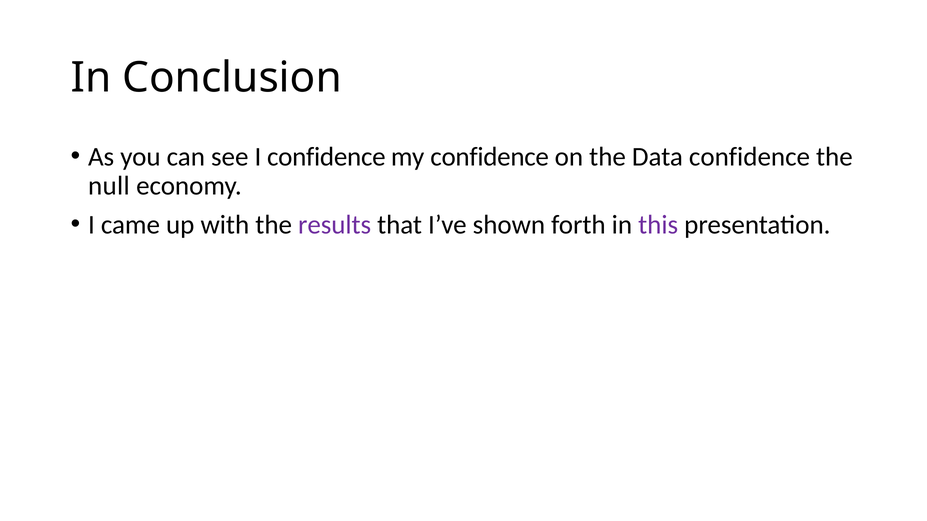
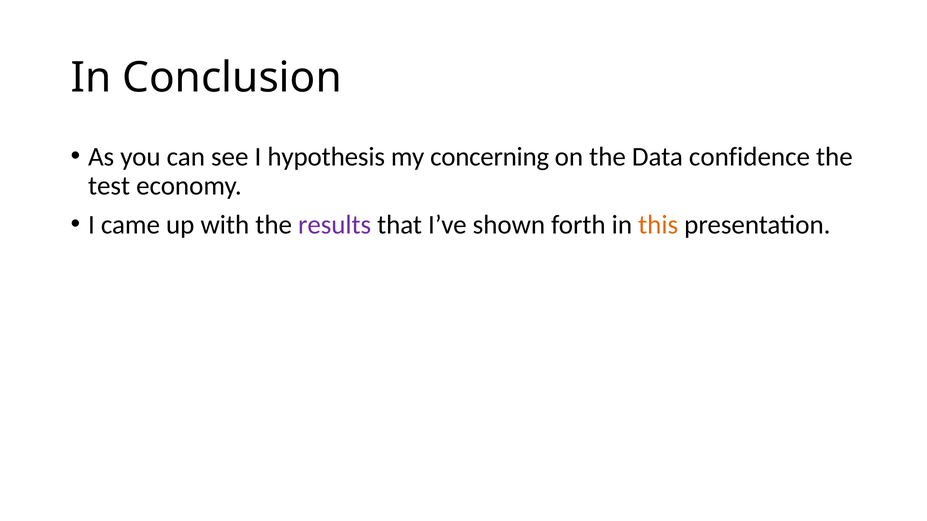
I confidence: confidence -> hypothesis
my confidence: confidence -> concerning
null: null -> test
this colour: purple -> orange
